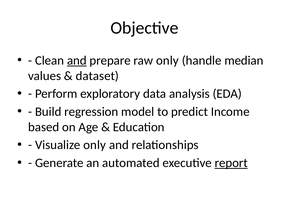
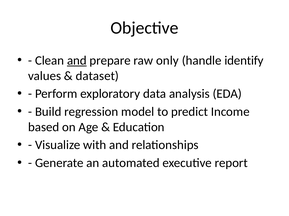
median: median -> identify
Visualize only: only -> with
report underline: present -> none
